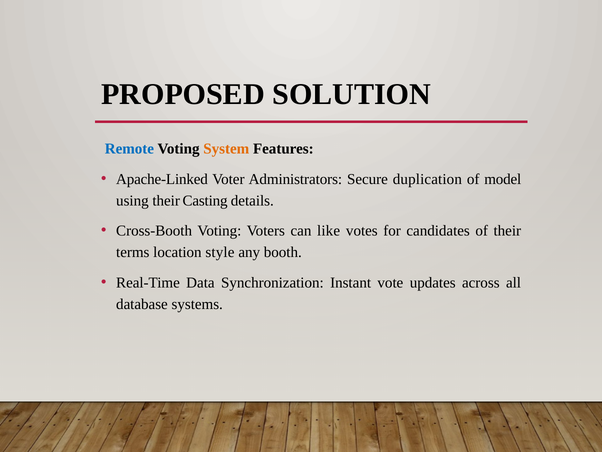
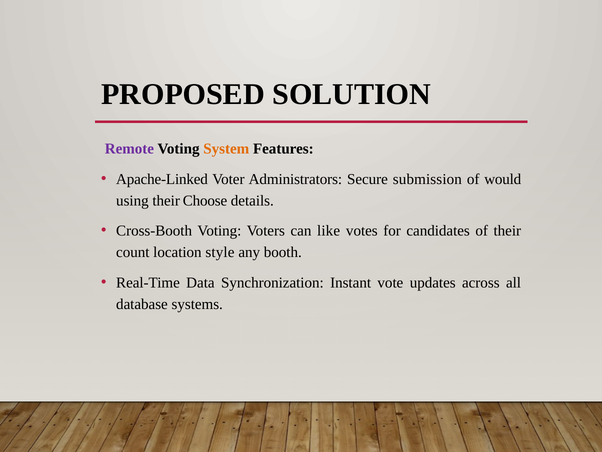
Remote colour: blue -> purple
duplication: duplication -> submission
model: model -> would
Casting: Casting -> Choose
terms: terms -> count
